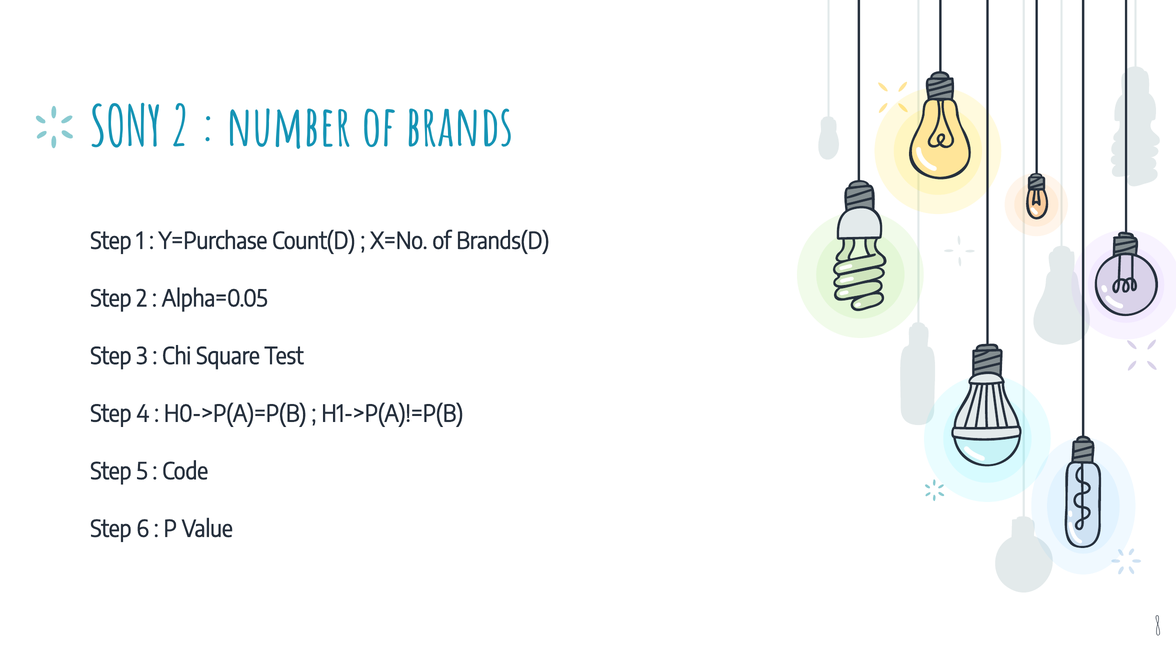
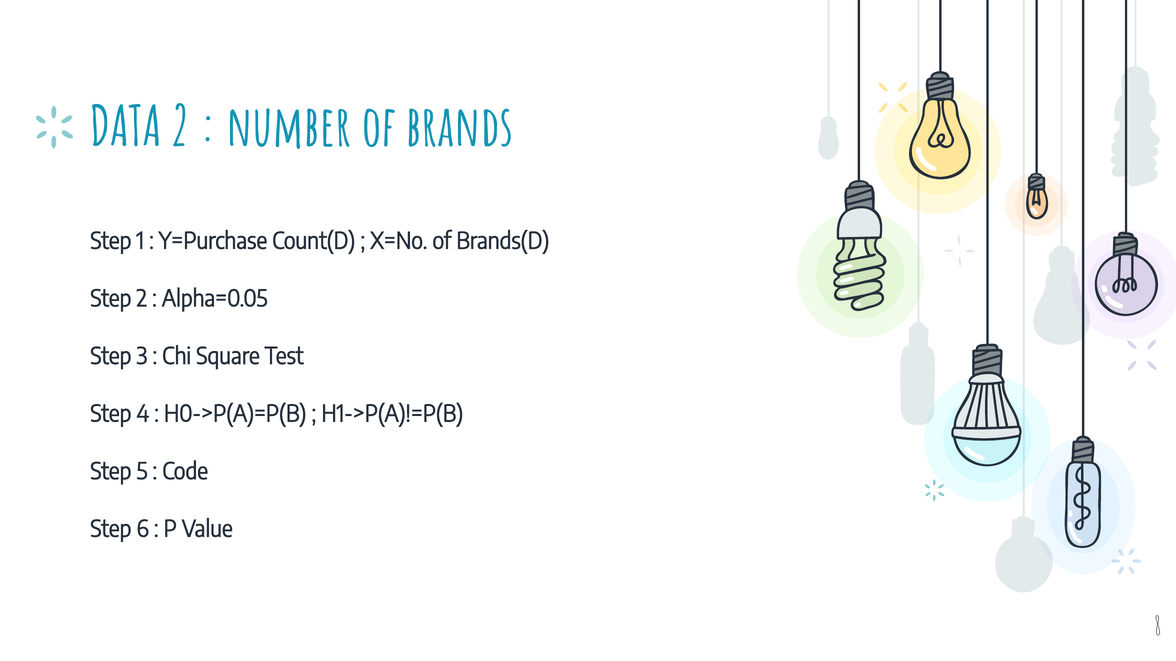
SONY: SONY -> DATA
